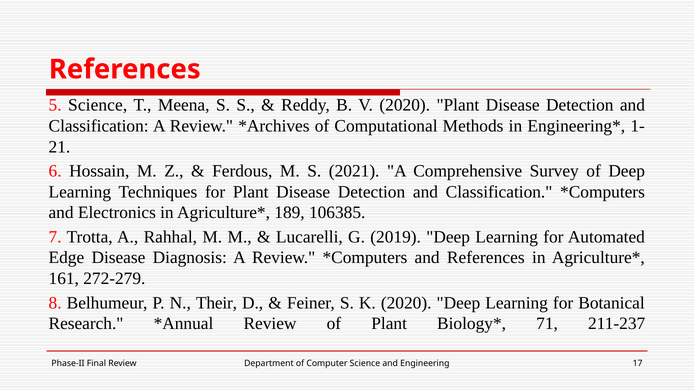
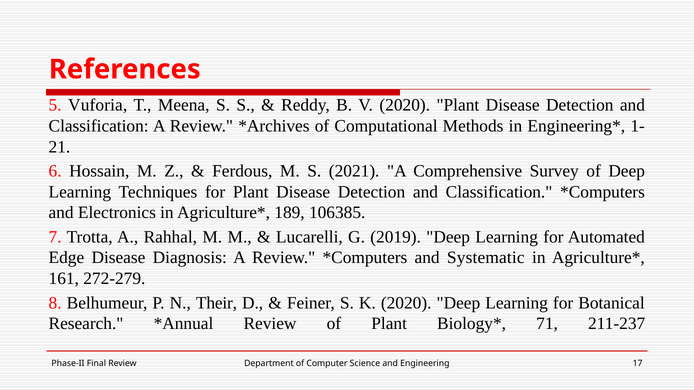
5 Science: Science -> Vuforia
and References: References -> Systematic
